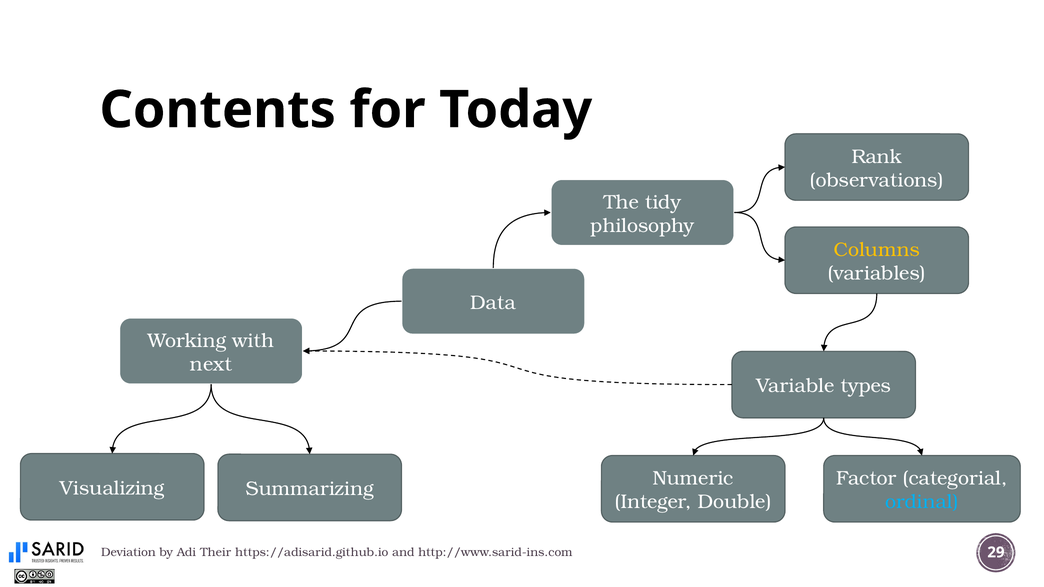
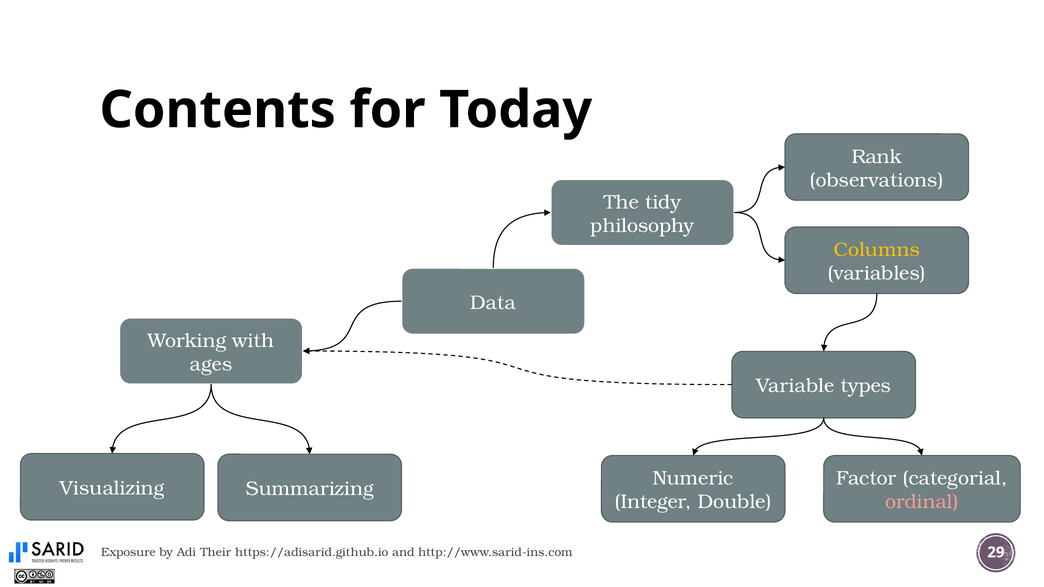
next: next -> ages
ordinal colour: light blue -> pink
Deviation: Deviation -> Exposure
